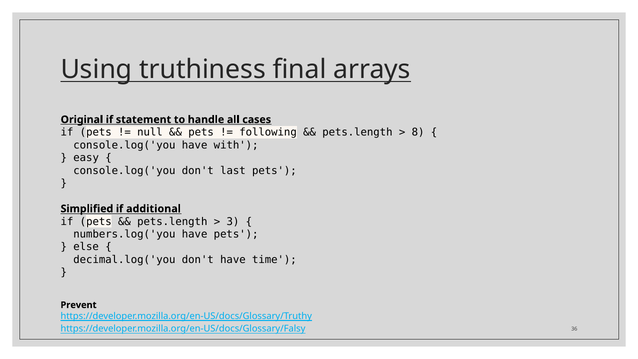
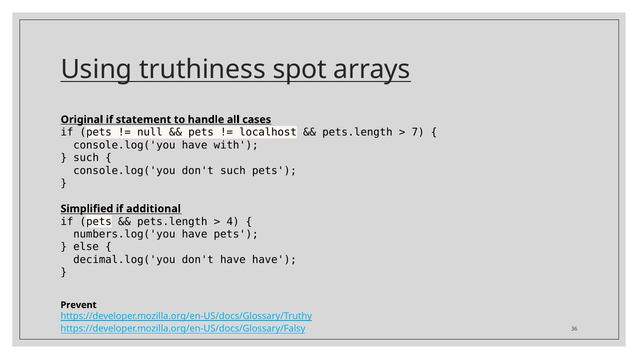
final: final -> spot
following: following -> localhost
8: 8 -> 7
easy at (86, 158): easy -> such
don't last: last -> such
3: 3 -> 4
have time: time -> have
